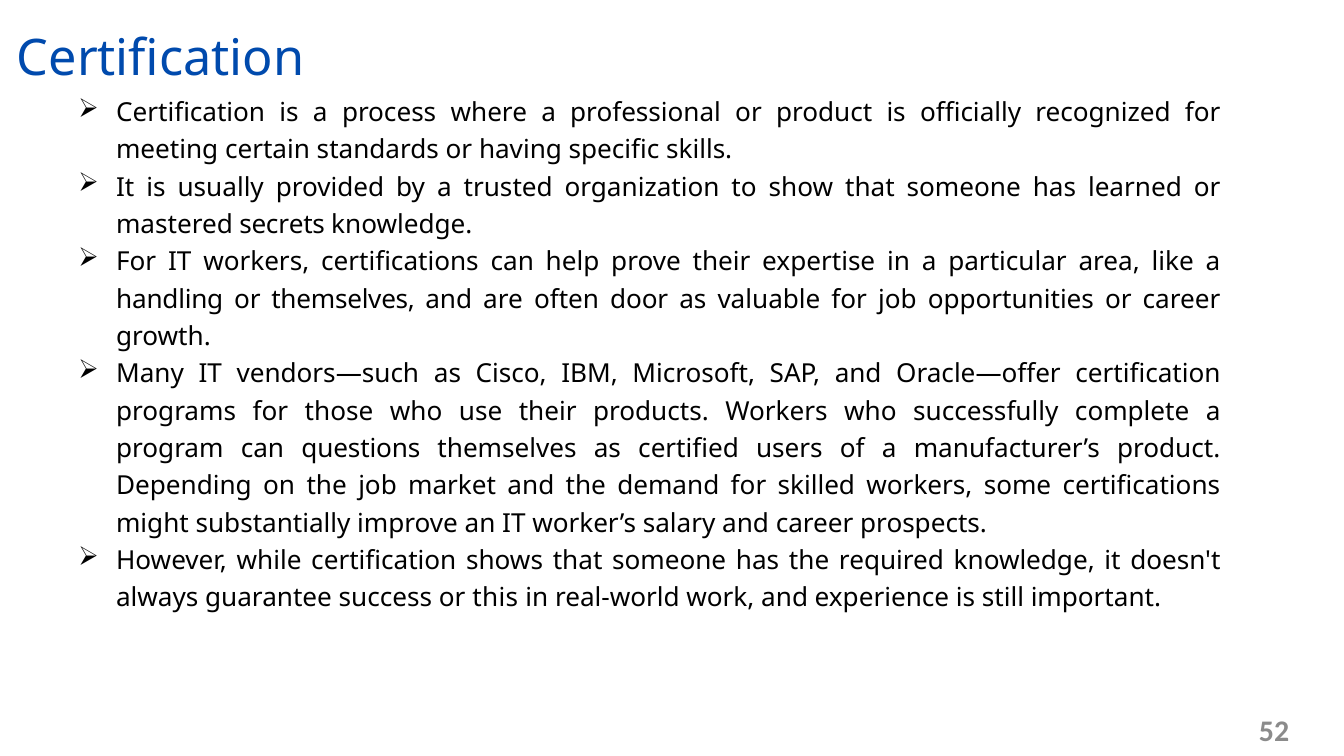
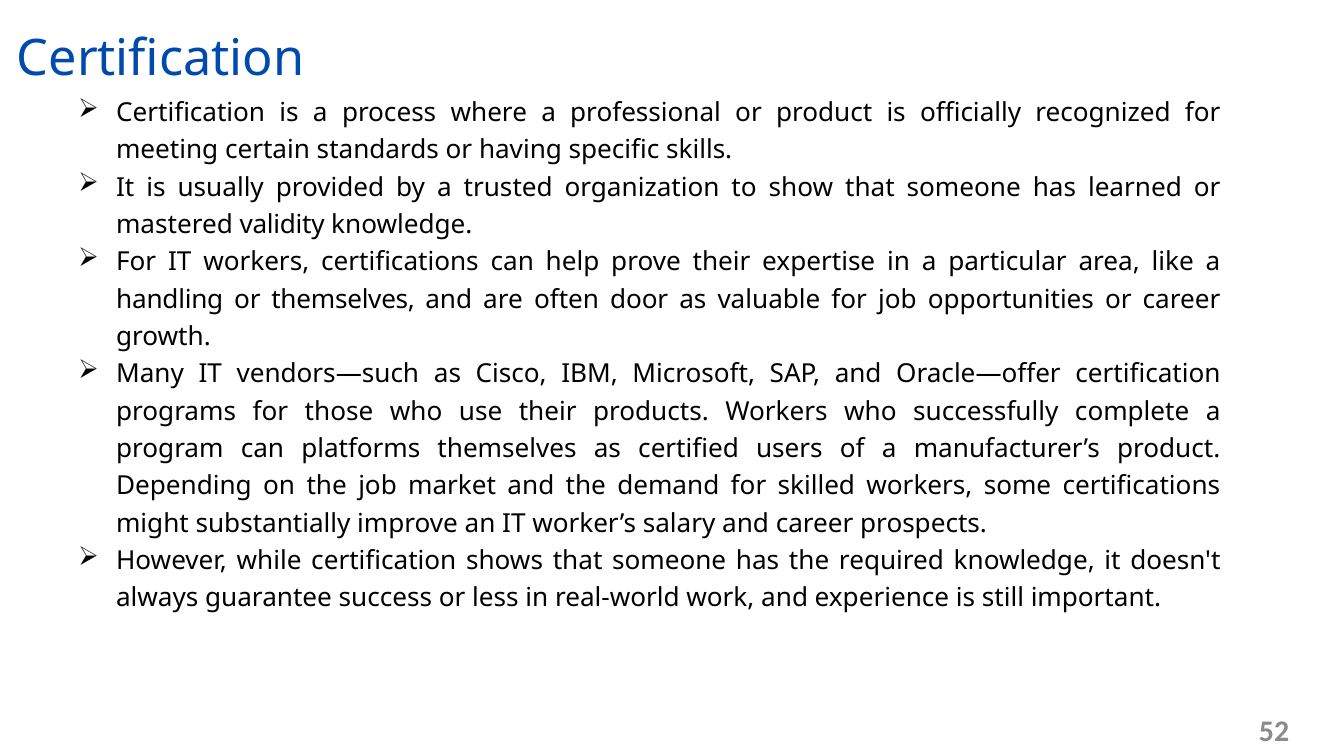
secrets: secrets -> validity
questions: questions -> platforms
this: this -> less
